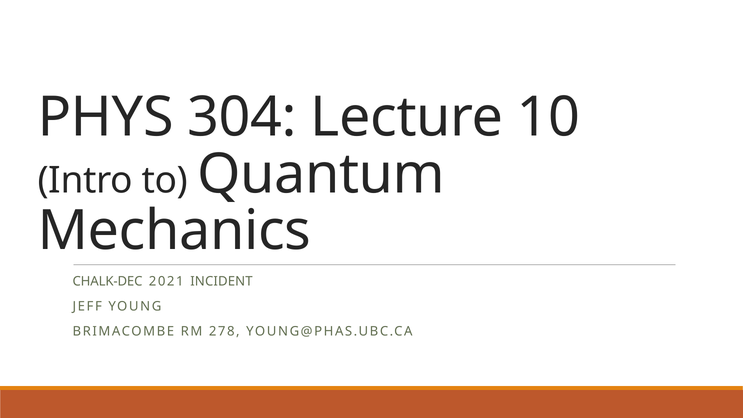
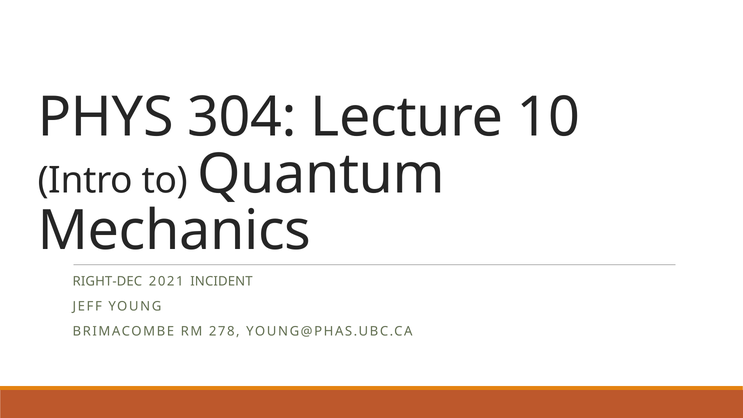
CHALK-DEC: CHALK-DEC -> RIGHT-DEC
